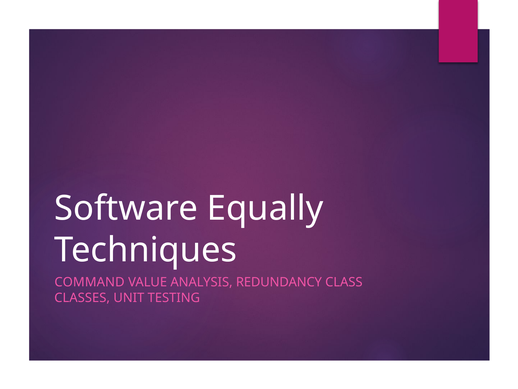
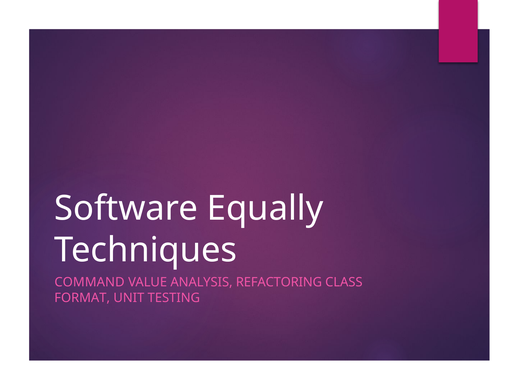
REDUNDANCY: REDUNDANCY -> REFACTORING
CLASSES: CLASSES -> FORMAT
